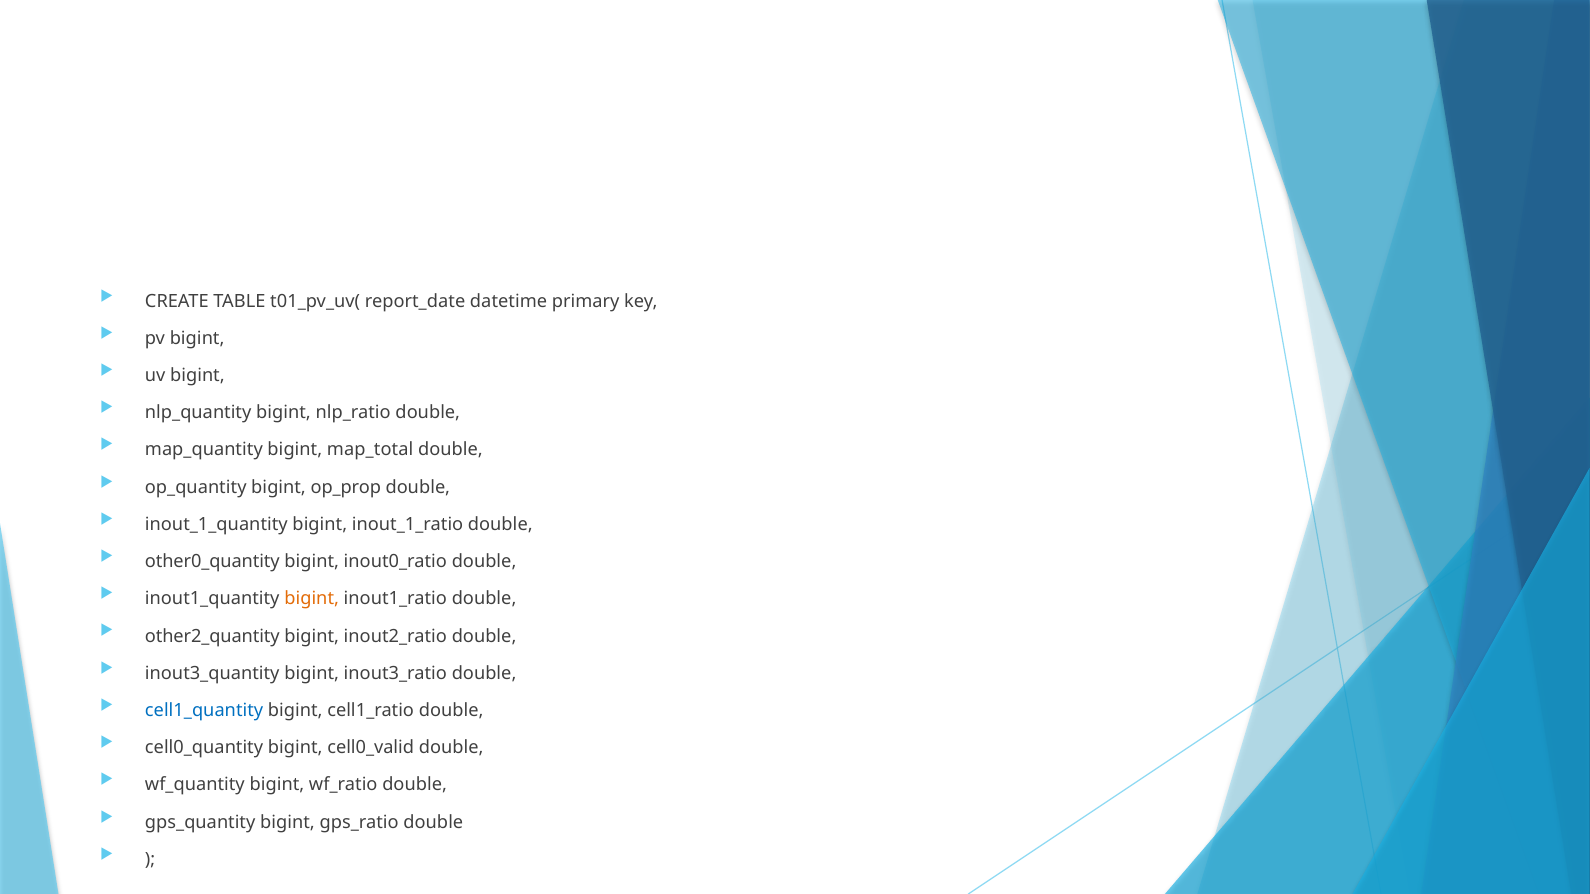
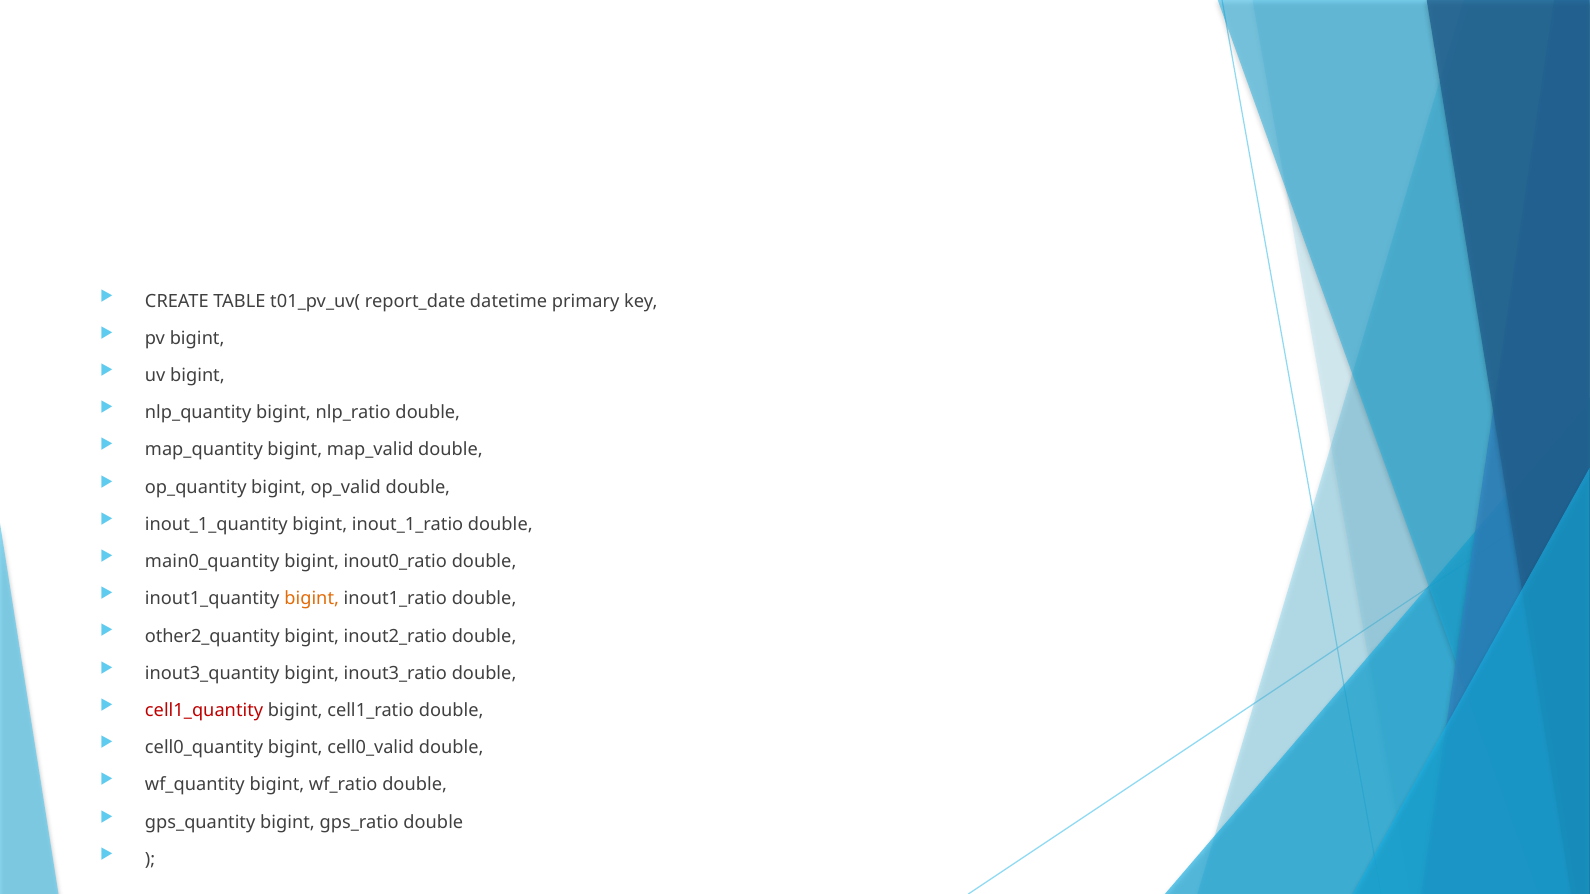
map_total: map_total -> map_valid
op_prop: op_prop -> op_valid
other0_quantity: other0_quantity -> main0_quantity
cell1_quantity colour: blue -> red
